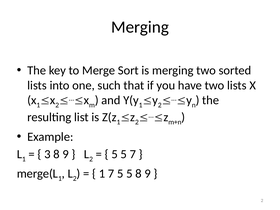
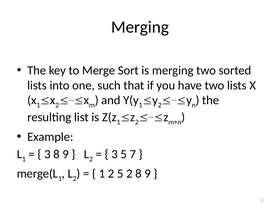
5 at (115, 154): 5 -> 3
1 7: 7 -> 2
5 at (129, 174): 5 -> 2
